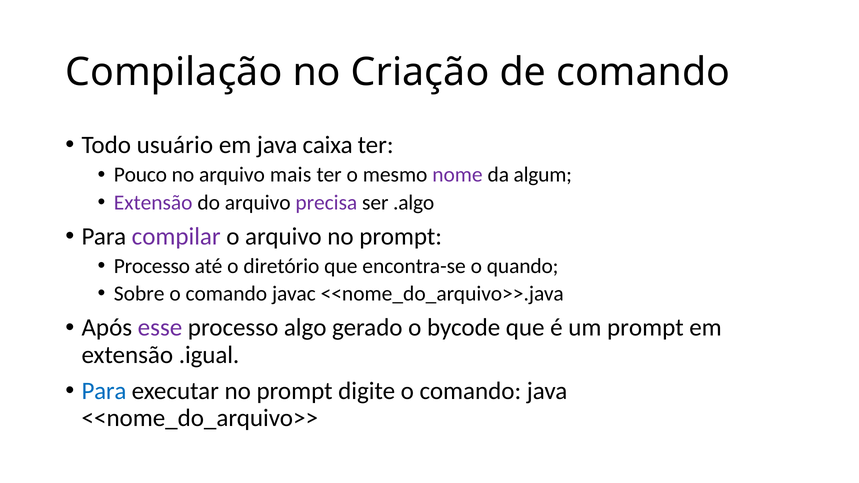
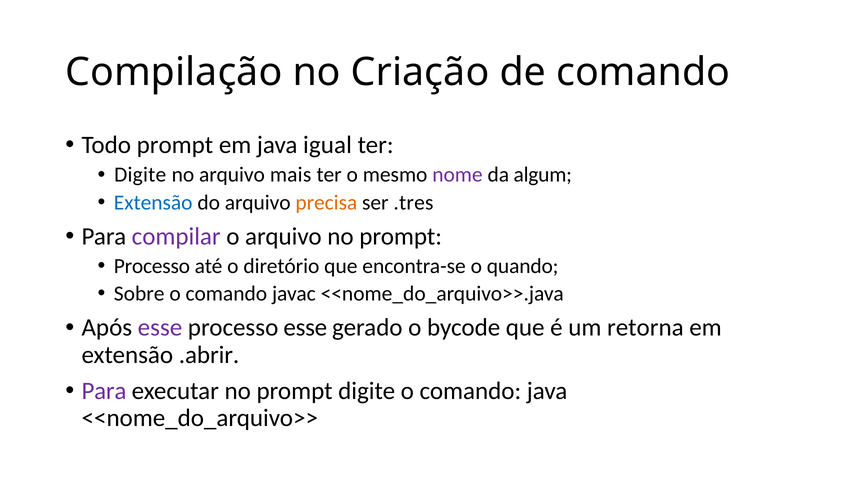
Todo usuário: usuário -> prompt
caixa: caixa -> igual
Pouco at (140, 175): Pouco -> Digite
Extensão at (153, 202) colour: purple -> blue
precisa colour: purple -> orange
.algo: .algo -> .tres
processo algo: algo -> esse
um prompt: prompt -> retorna
.igual: .igual -> .abrir
Para at (104, 391) colour: blue -> purple
